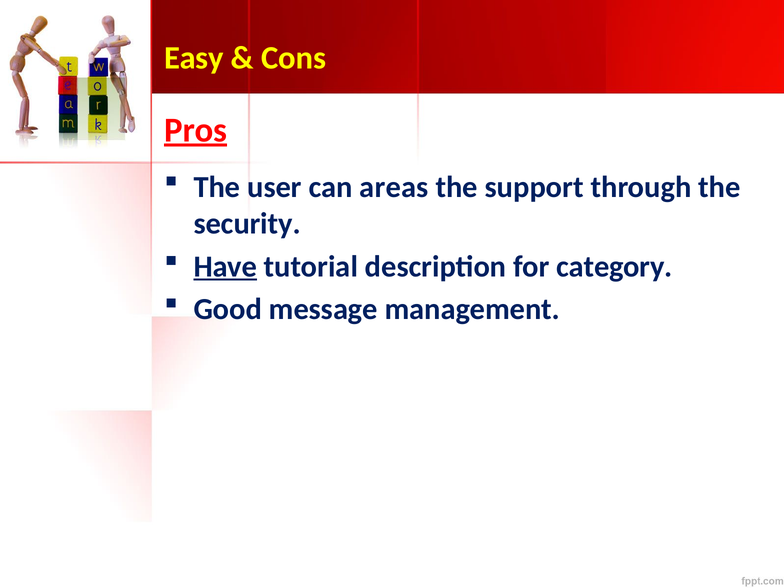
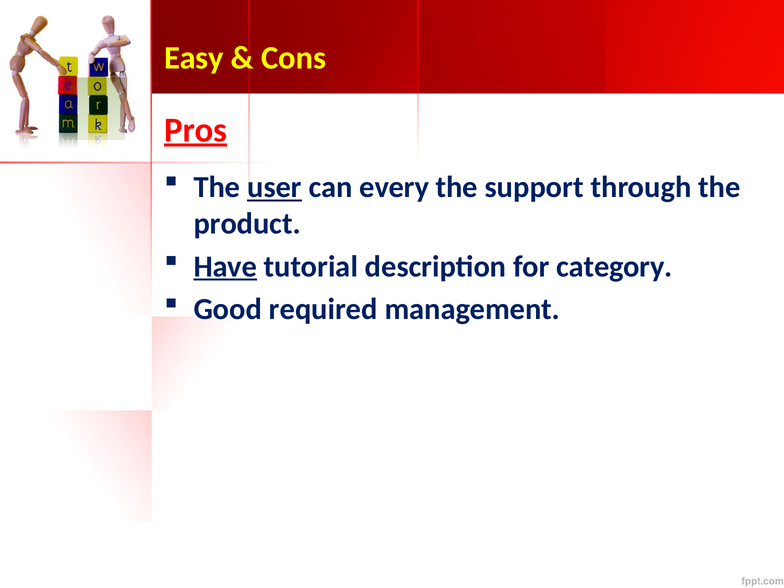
user underline: none -> present
areas: areas -> every
security: security -> product
message: message -> required
